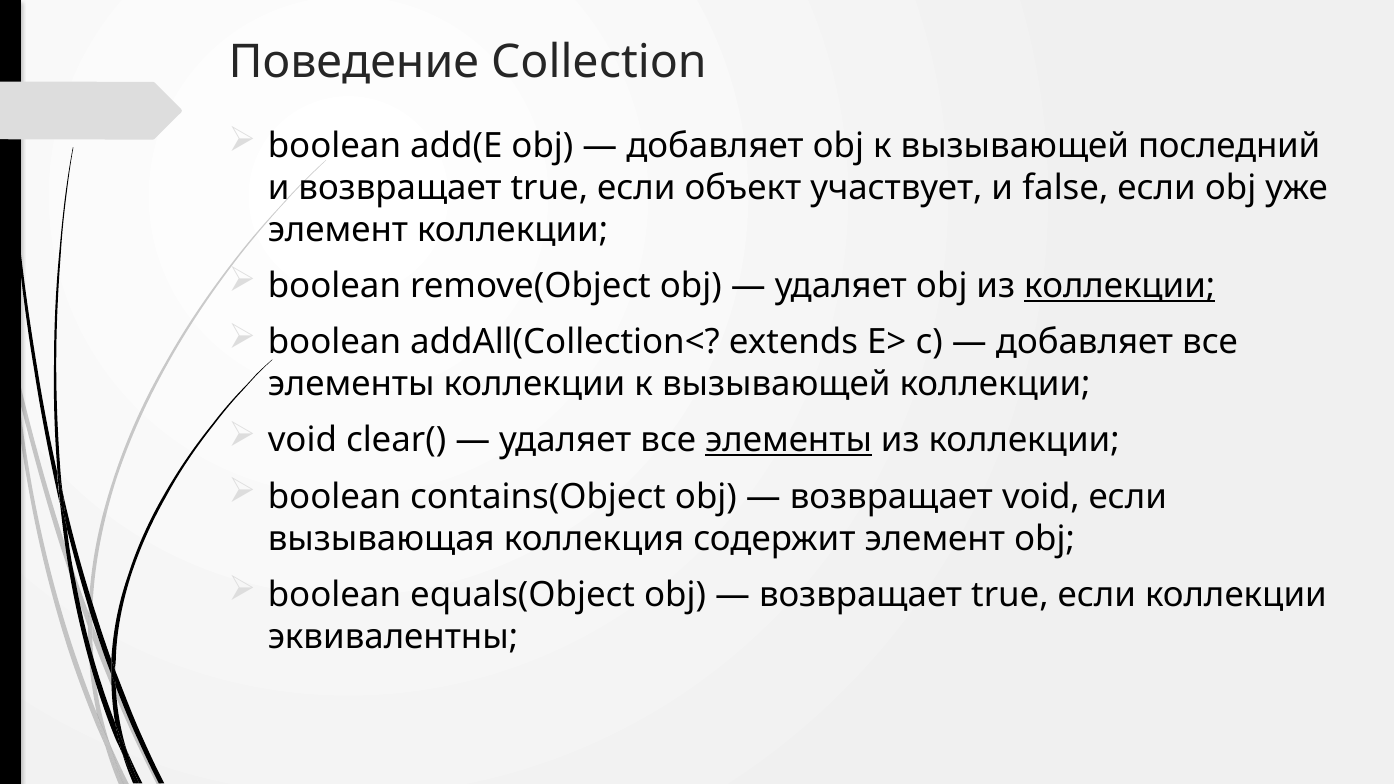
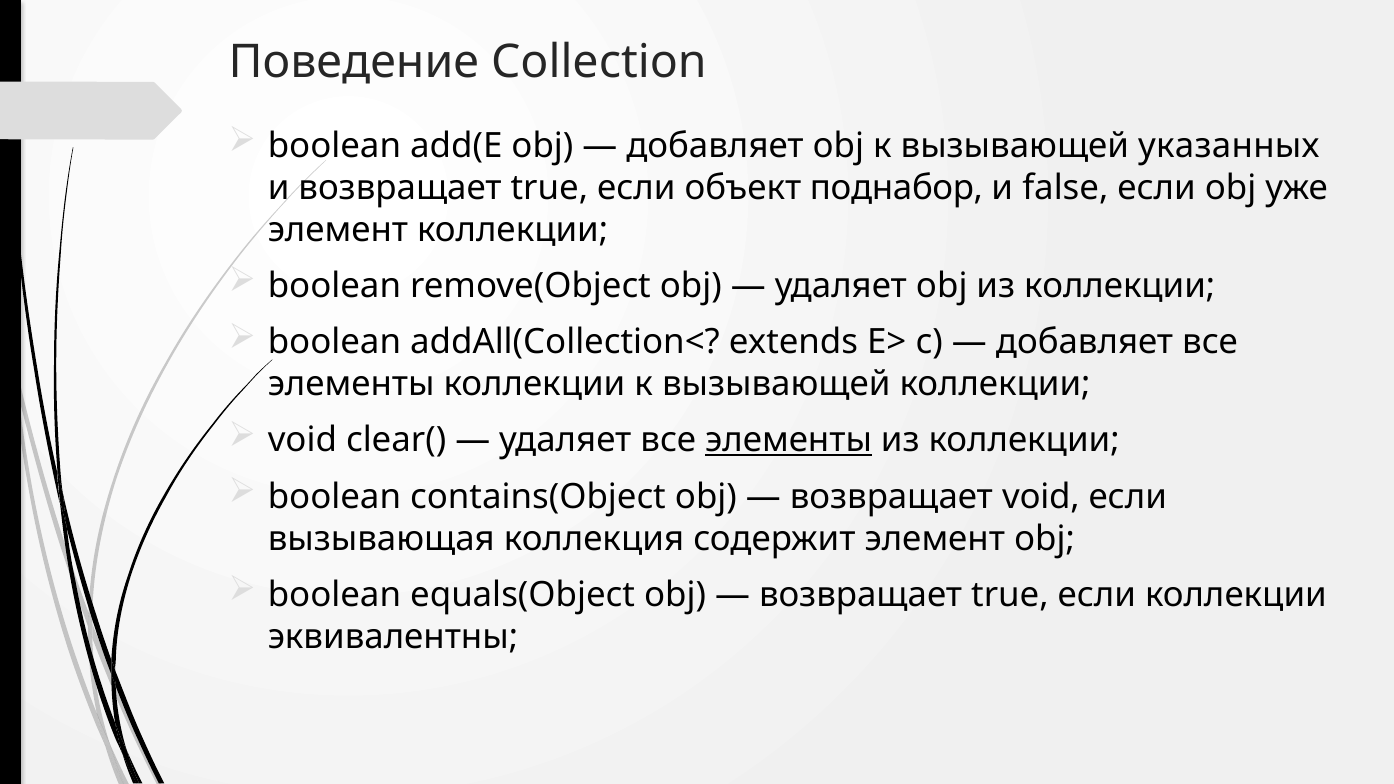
последний: последний -> указанных
участвует: участвует -> поднабор
коллекции at (1120, 286) underline: present -> none
